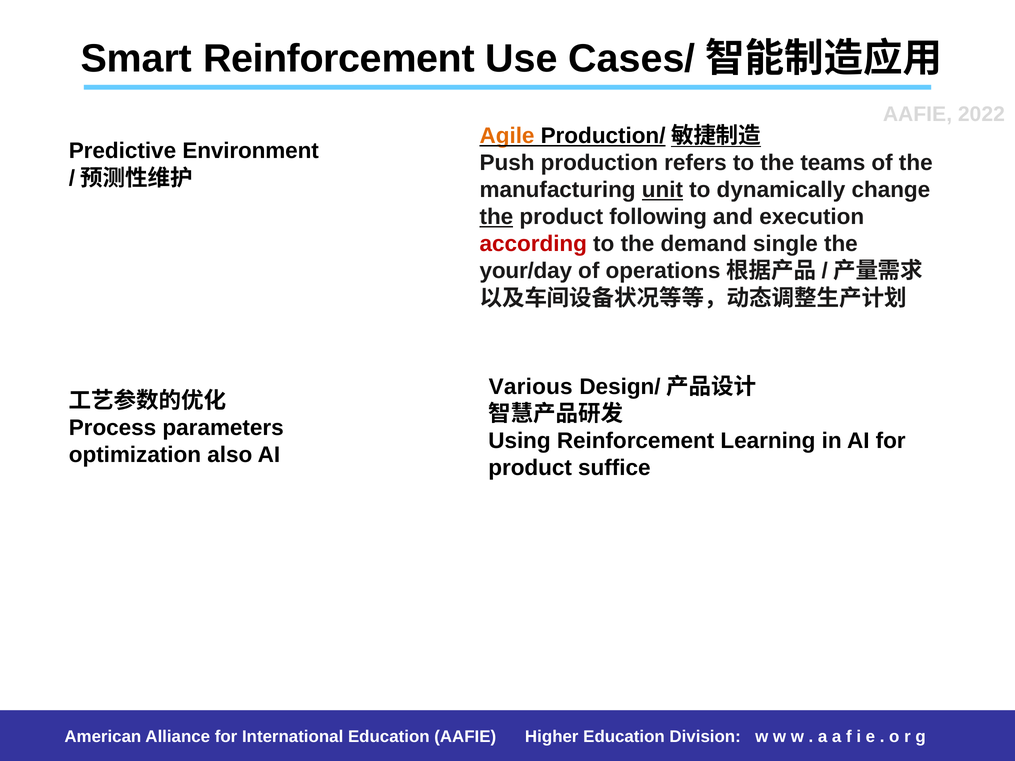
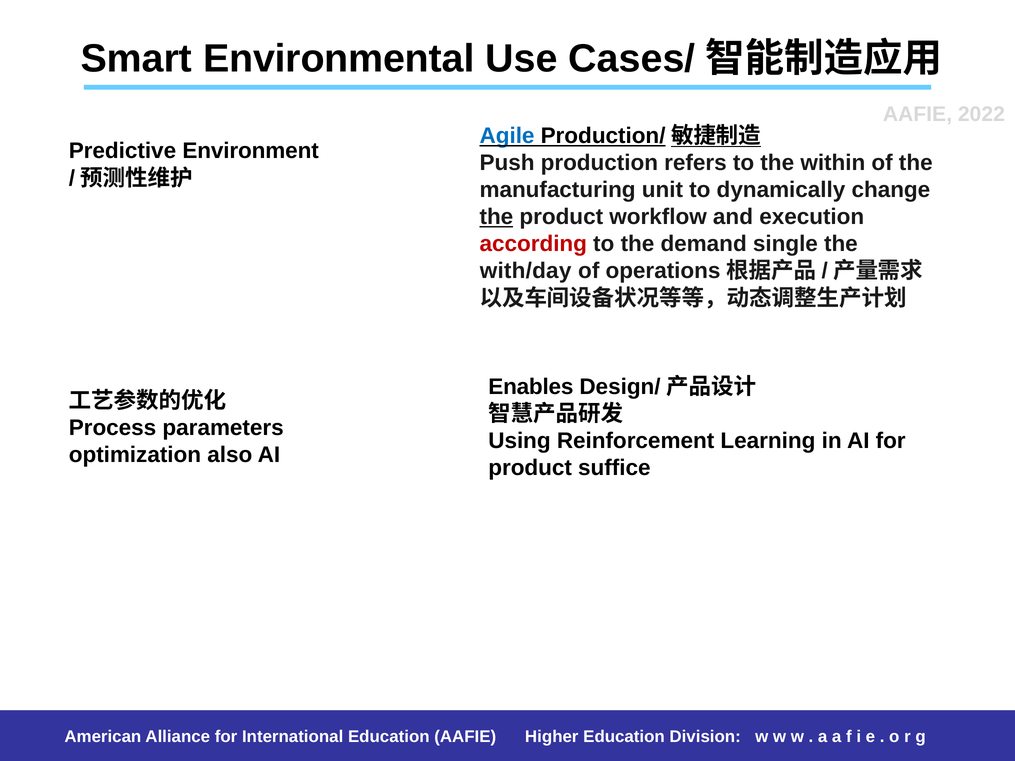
Smart Reinforcement: Reinforcement -> Environmental
Agile colour: orange -> blue
teams: teams -> within
unit underline: present -> none
following: following -> workflow
your/day: your/day -> with/day
Various: Various -> Enables
